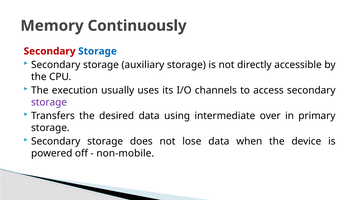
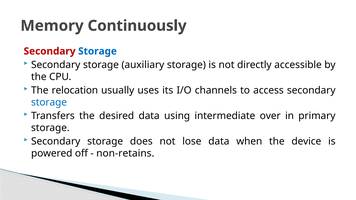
execution: execution -> relocation
storage at (49, 102) colour: purple -> blue
non-mobile: non-mobile -> non-retains
